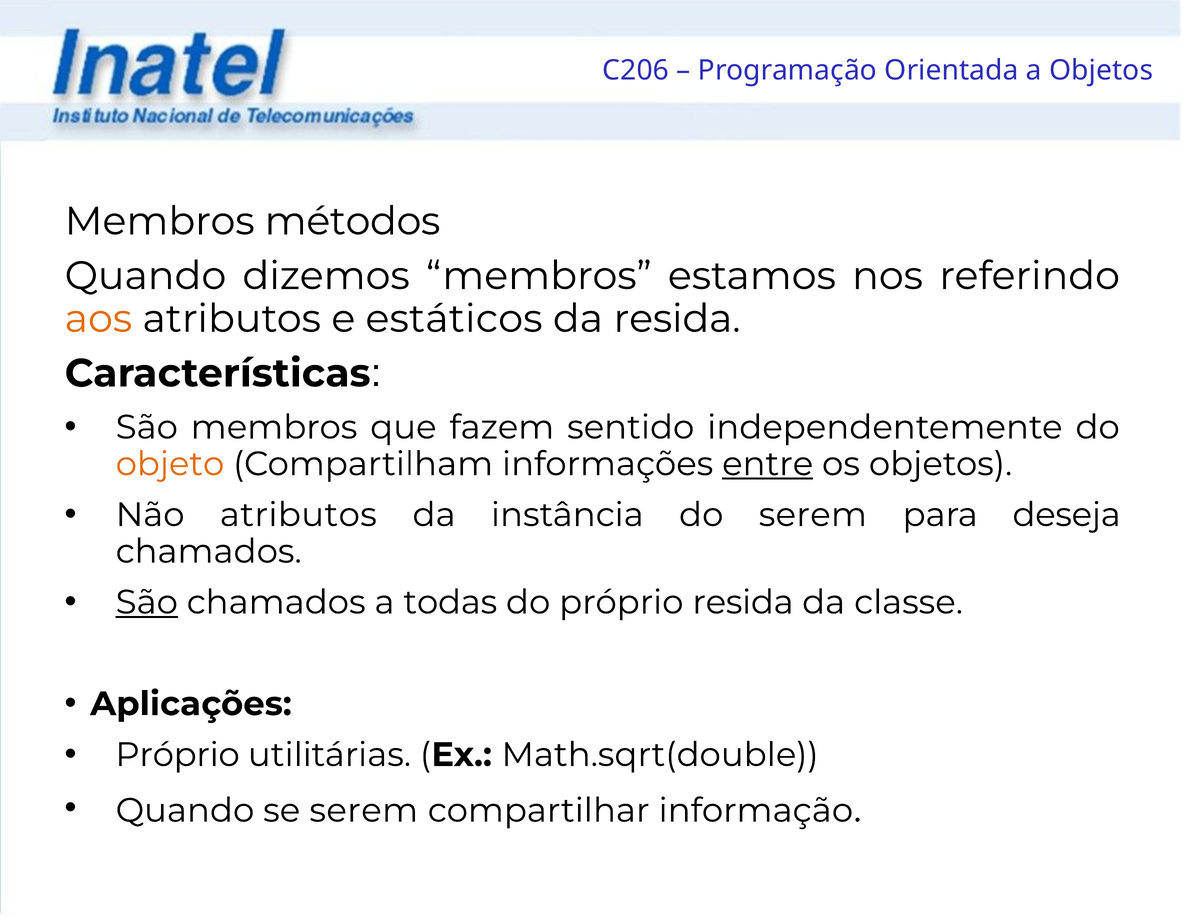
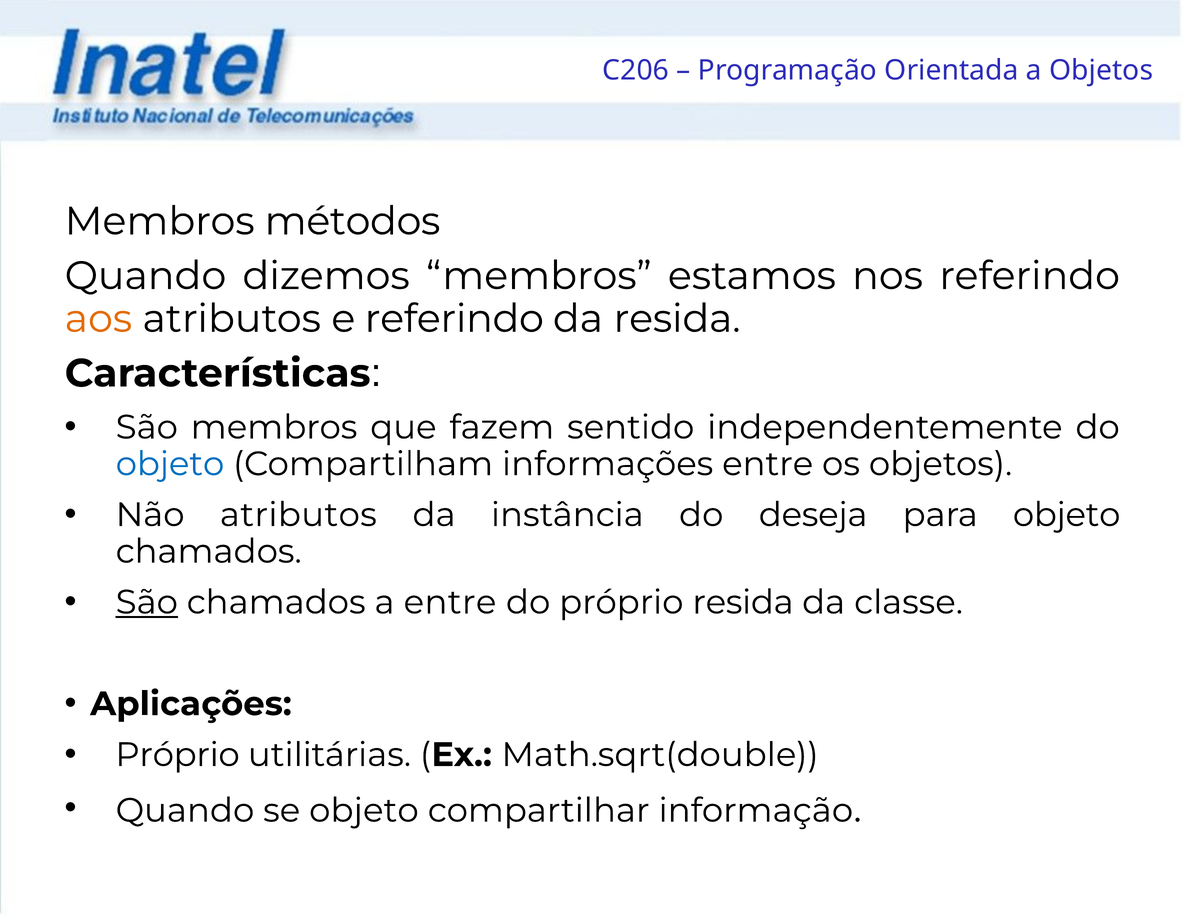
e estáticos: estáticos -> referindo
objeto at (170, 464) colour: orange -> blue
entre at (768, 464) underline: present -> none
do serem: serem -> deseja
para deseja: deseja -> objeto
a todas: todas -> entre
se serem: serem -> objeto
